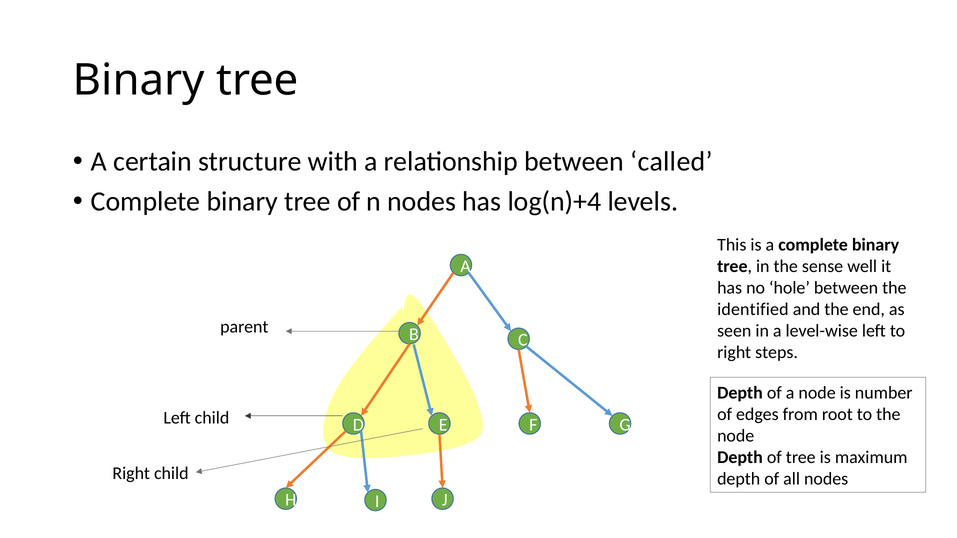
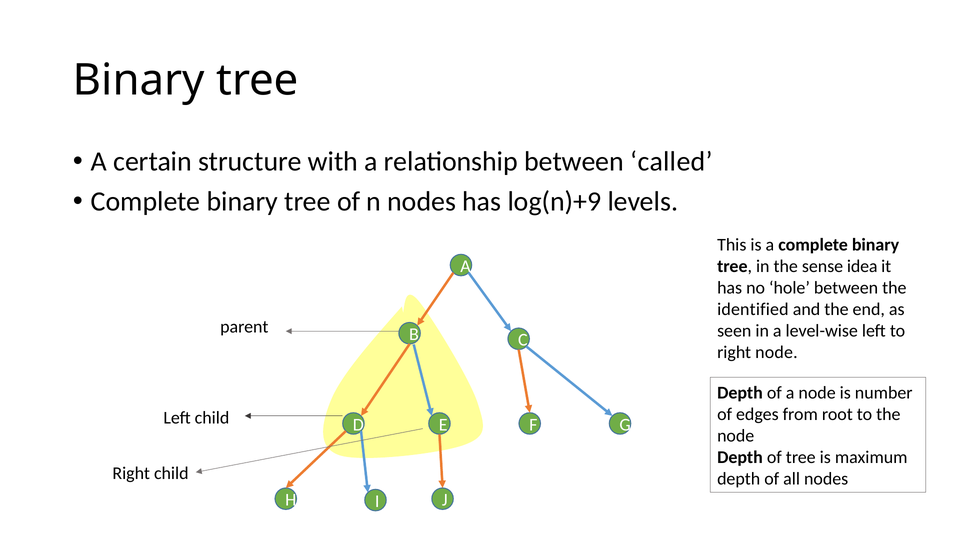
log(n)+4: log(n)+4 -> log(n)+9
well: well -> idea
right steps: steps -> node
